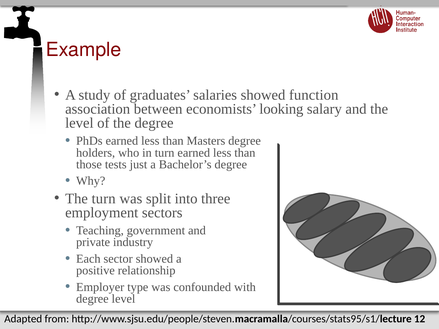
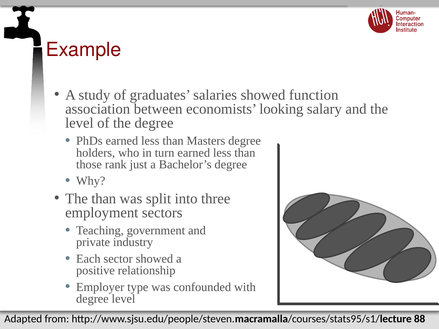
tests: tests -> rank
The turn: turn -> than
12: 12 -> 88
